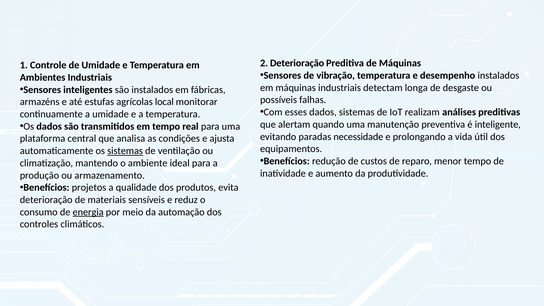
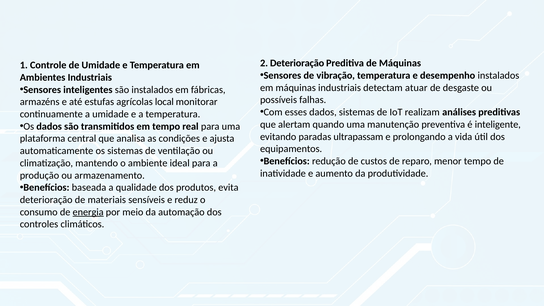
longa: longa -> atuar
necessidade: necessidade -> ultrapassam
sistemas at (125, 151) underline: present -> none
projetos: projetos -> baseada
